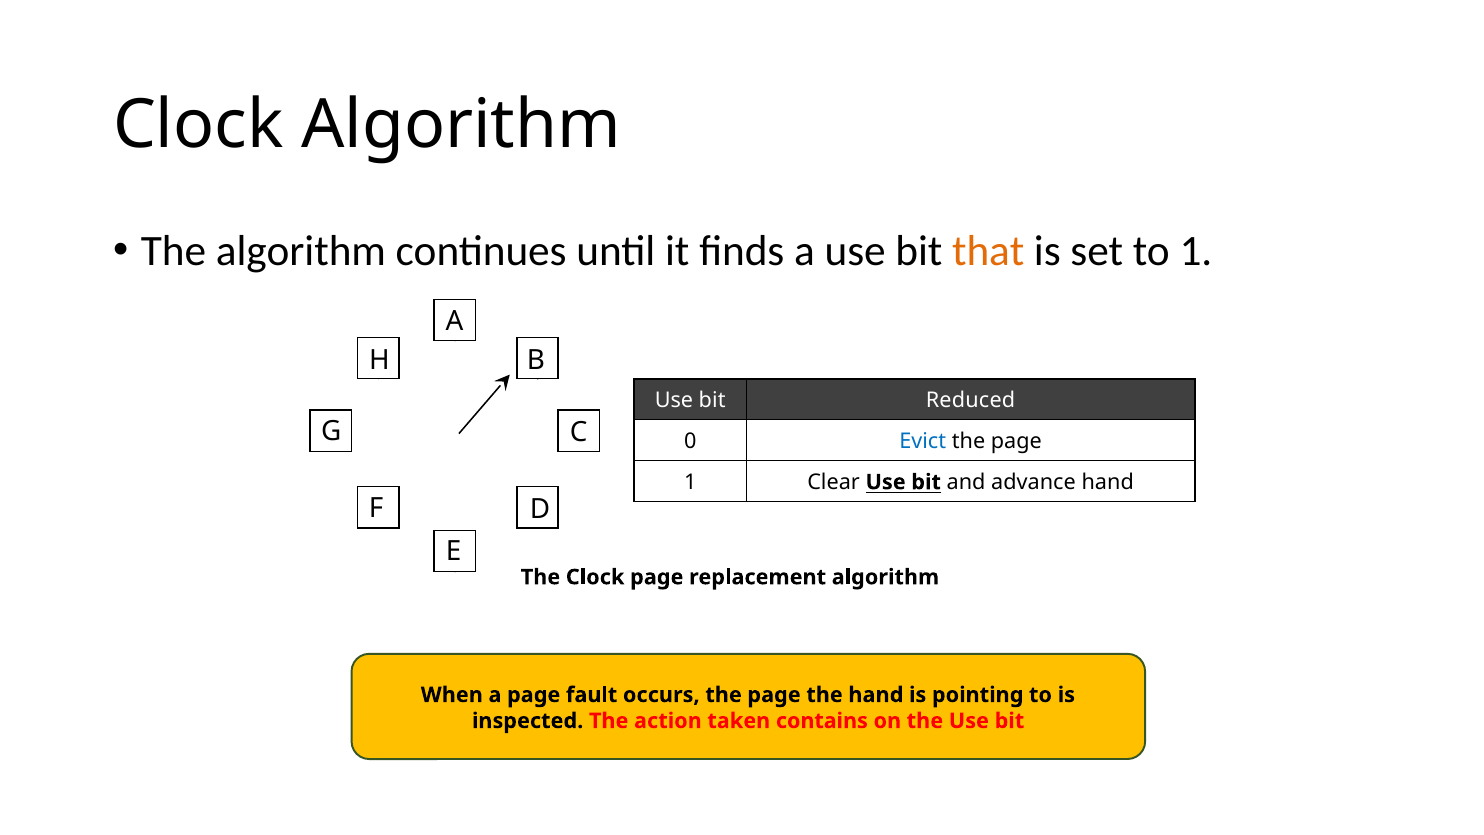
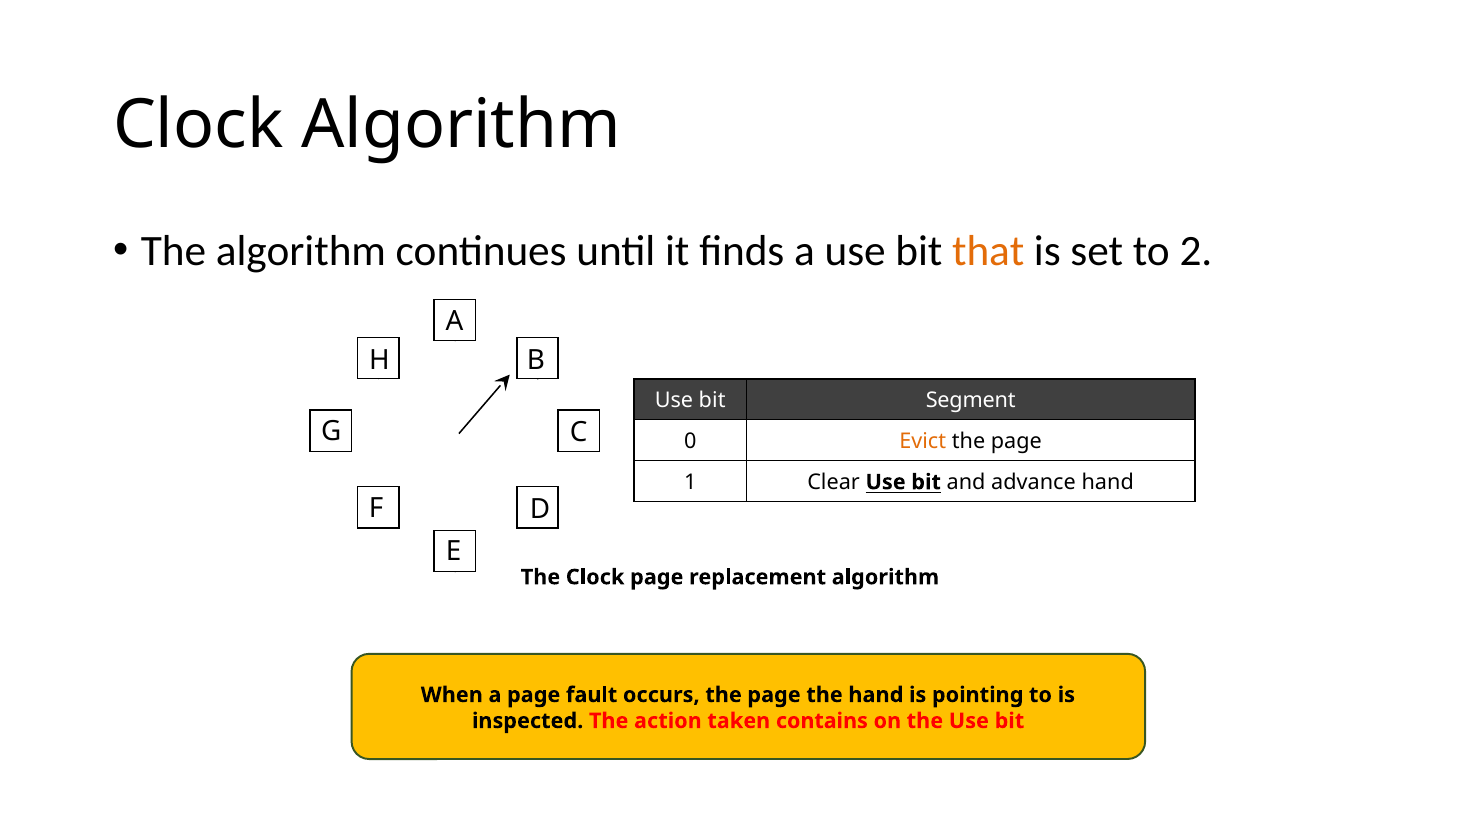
to 1: 1 -> 2
Reduced: Reduced -> Segment
Evict colour: blue -> orange
